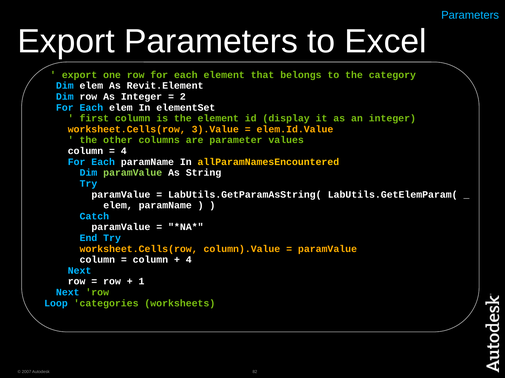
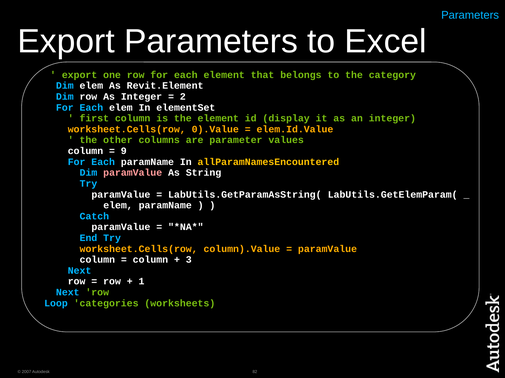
3).Value: 3).Value -> 0).Value
4 at (124, 151): 4 -> 9
paramValue at (133, 173) colour: light green -> pink
4 at (189, 260): 4 -> 3
